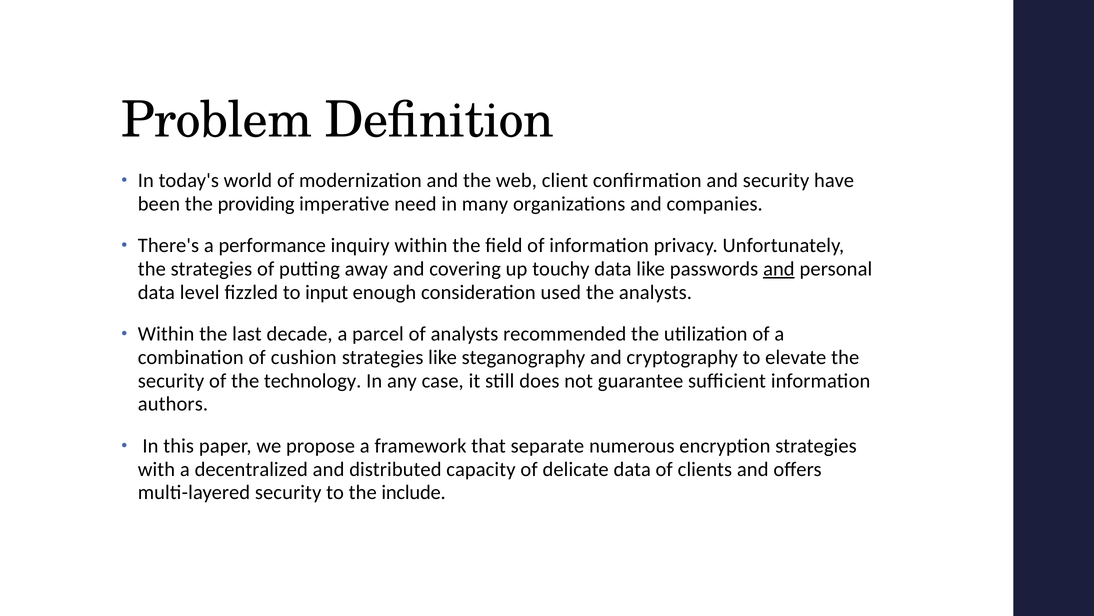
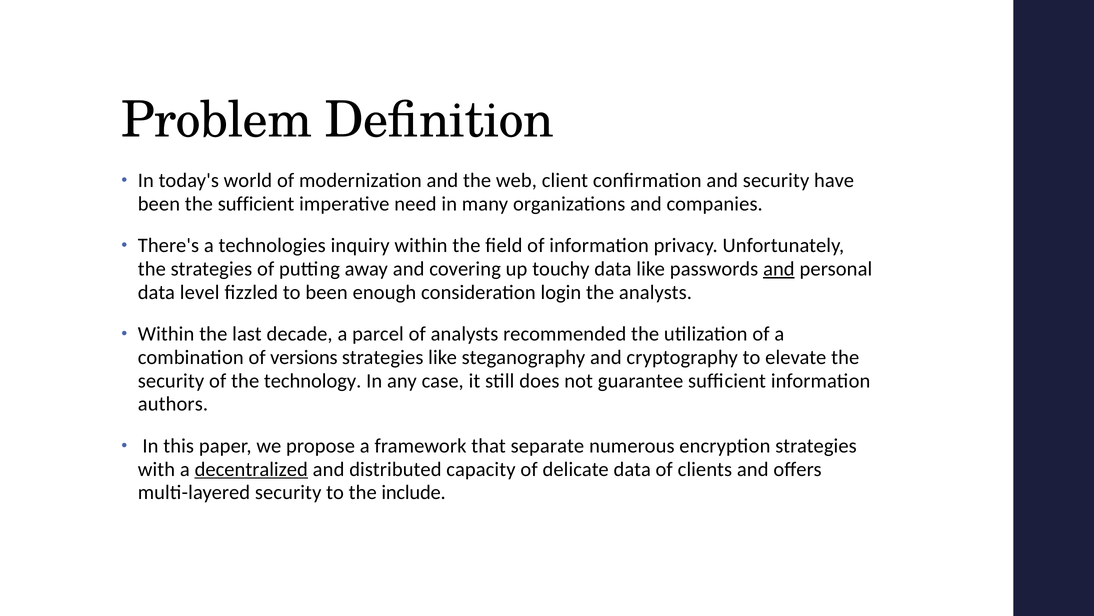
the providing: providing -> sufficient
performance: performance -> technologies
to input: input -> been
used: used -> login
cushion: cushion -> versions
decentralized underline: none -> present
